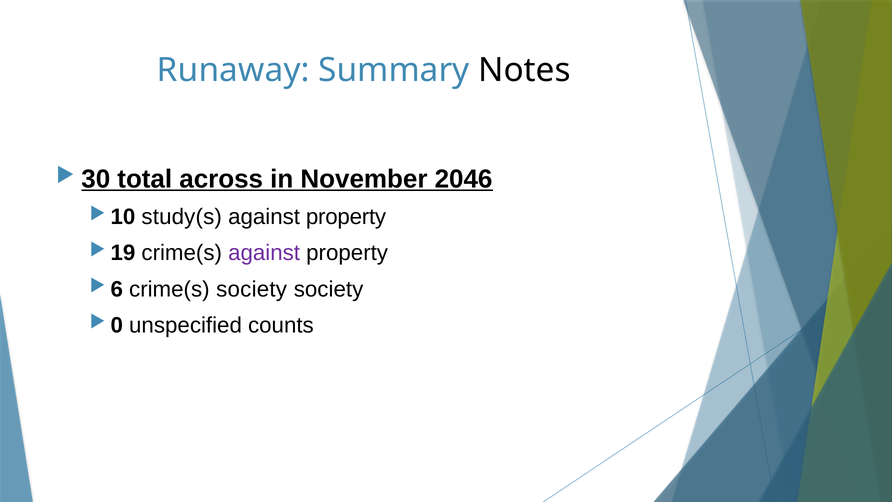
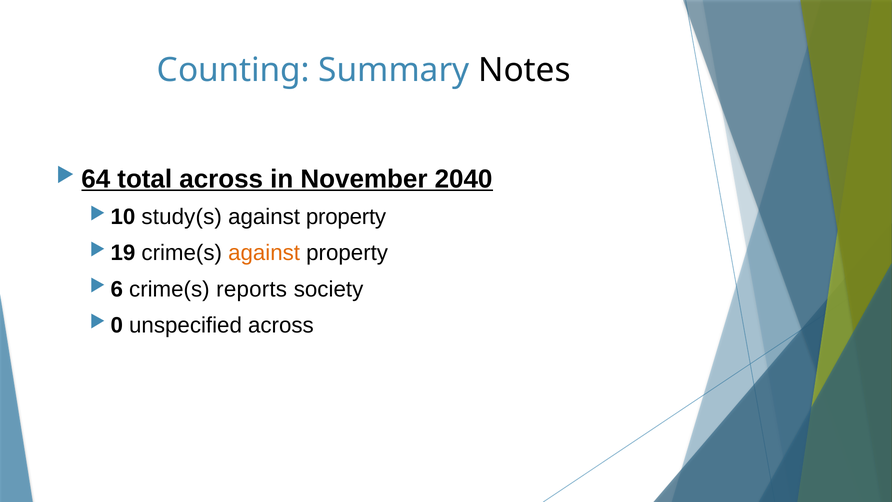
Runaway: Runaway -> Counting
30: 30 -> 64
2046: 2046 -> 2040
against at (264, 253) colour: purple -> orange
crime(s society: society -> reports
unspecified counts: counts -> across
